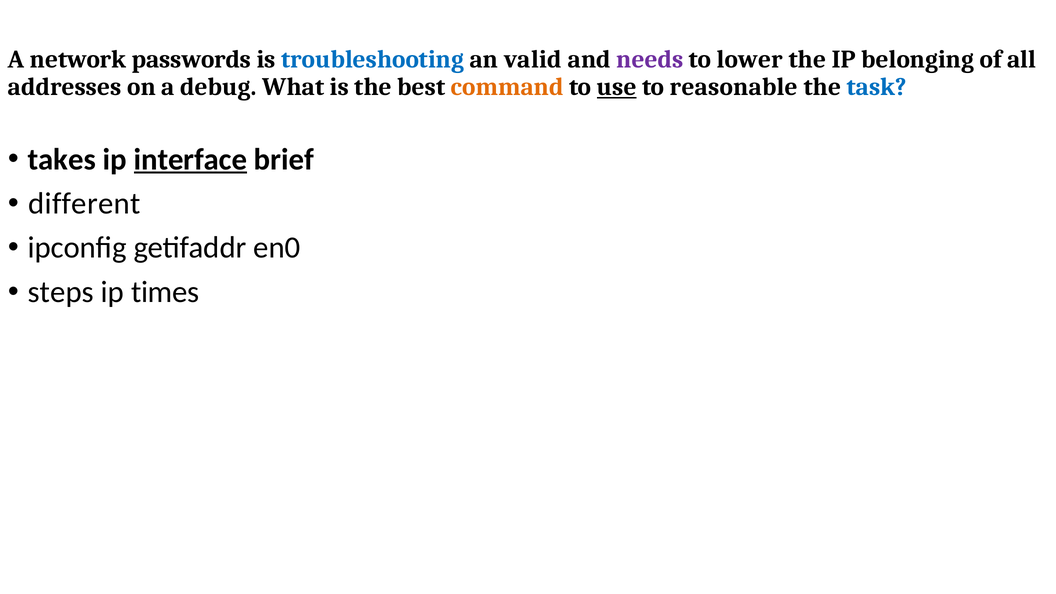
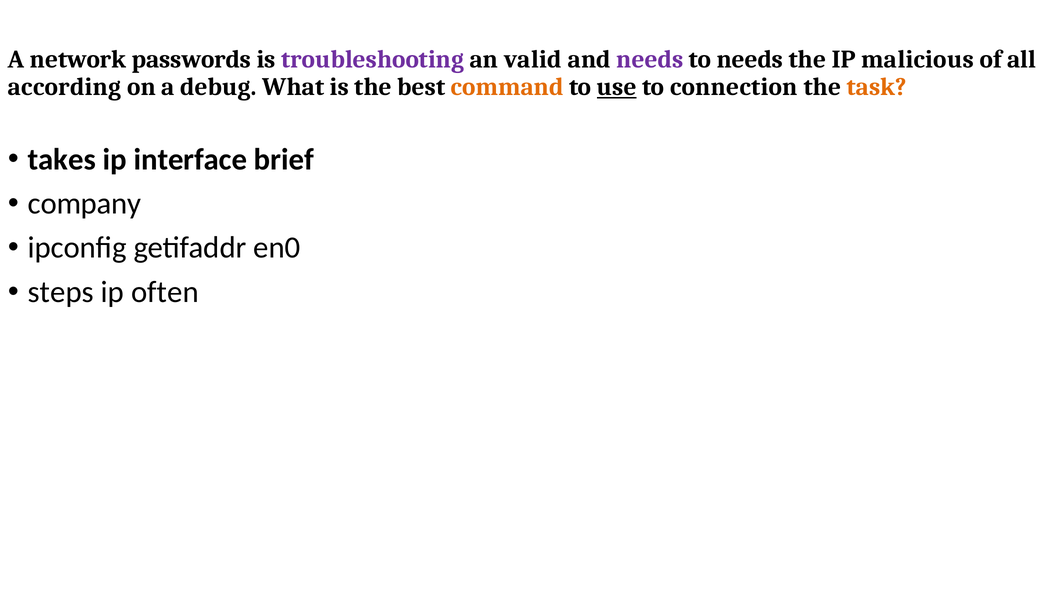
troubleshooting colour: blue -> purple
to lower: lower -> needs
belonging: belonging -> malicious
addresses: addresses -> according
reasonable: reasonable -> connection
task colour: blue -> orange
interface underline: present -> none
different: different -> company
times: times -> often
